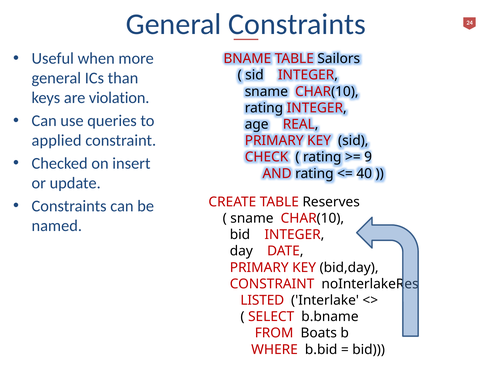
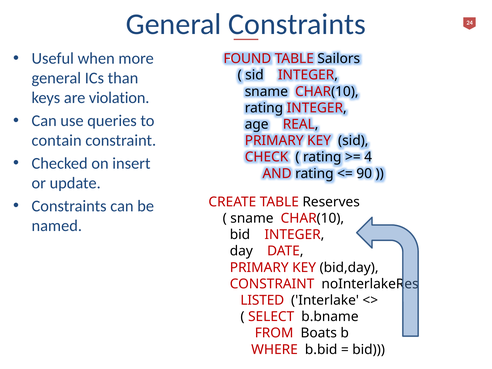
BNAME: BNAME -> FOUND
applied: applied -> contain
9: 9 -> 4
40: 40 -> 90
